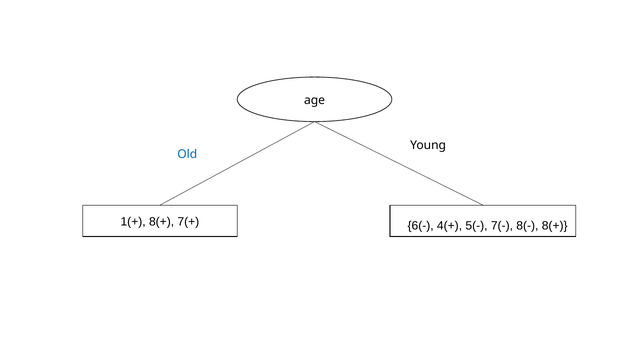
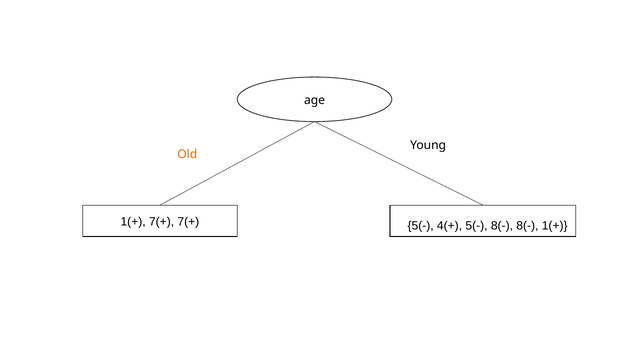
Old colour: blue -> orange
1(+ 8(+: 8(+ -> 7(+
7(+ 6(-: 6(- -> 5(-
5(- 7(-: 7(- -> 8(-
8(- 8(+: 8(+ -> 1(+
